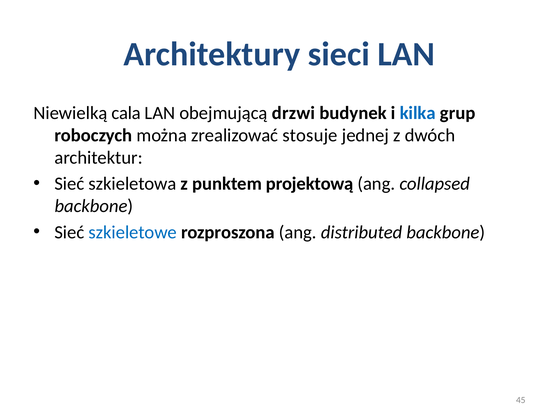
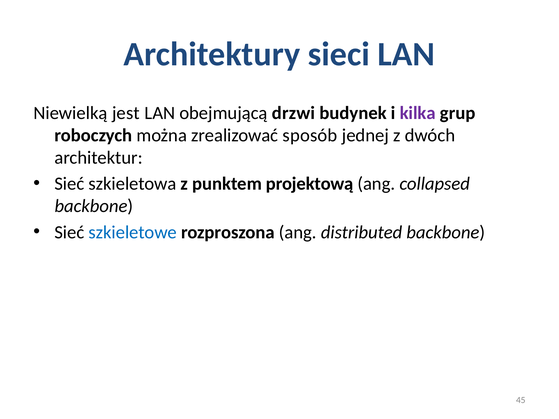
cala: cala -> jest
kilka colour: blue -> purple
stosuje: stosuje -> sposób
